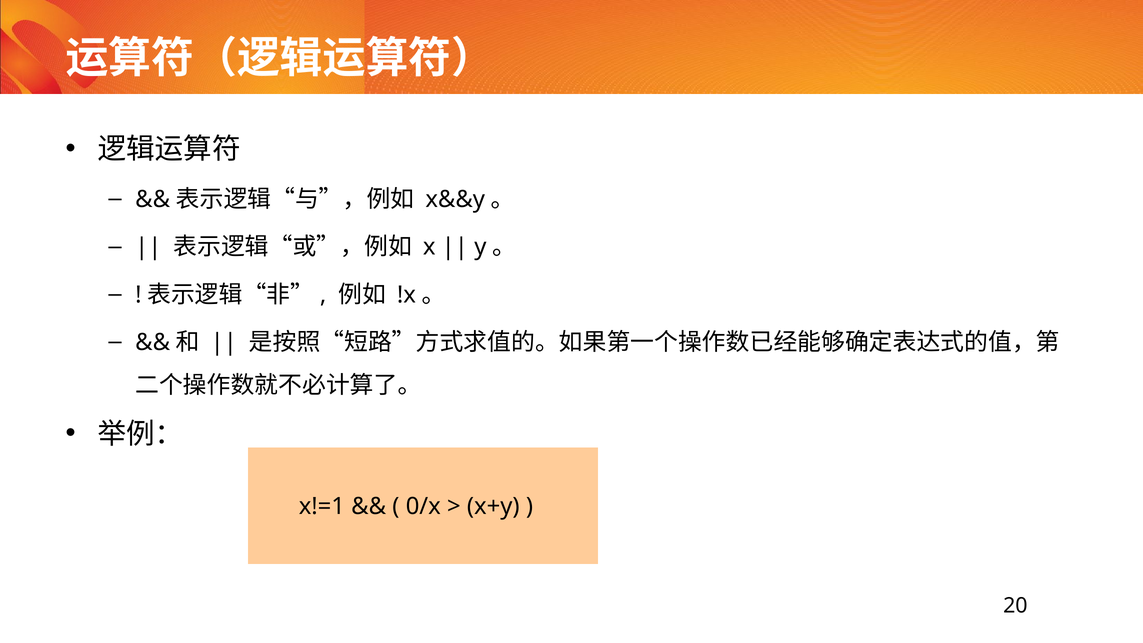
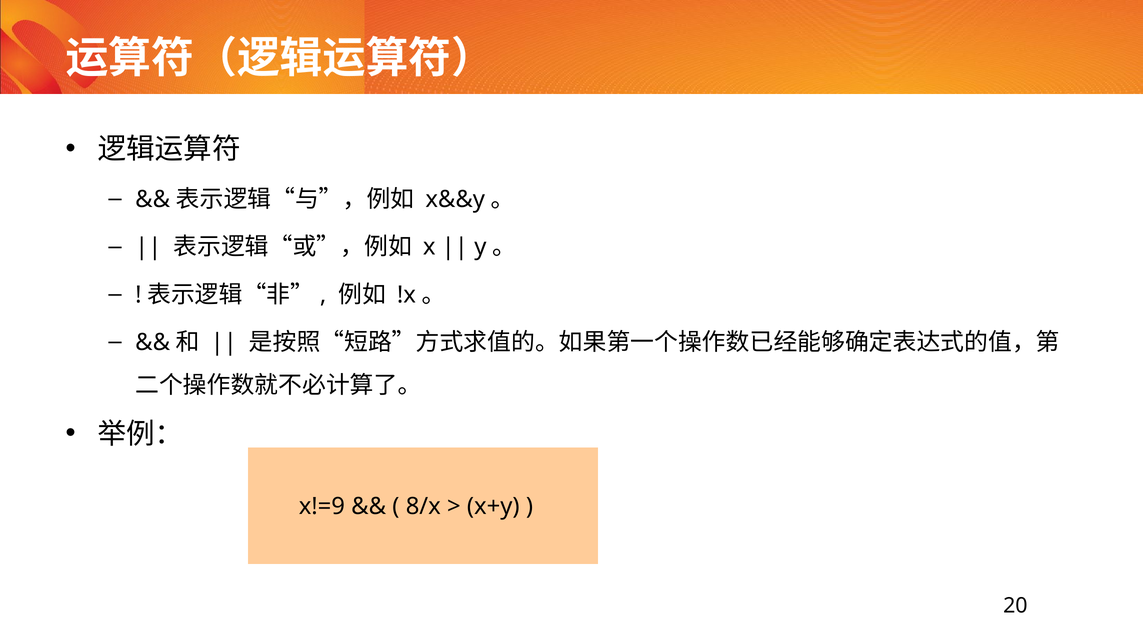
x!=1: x!=1 -> x!=9
0/x: 0/x -> 8/x
